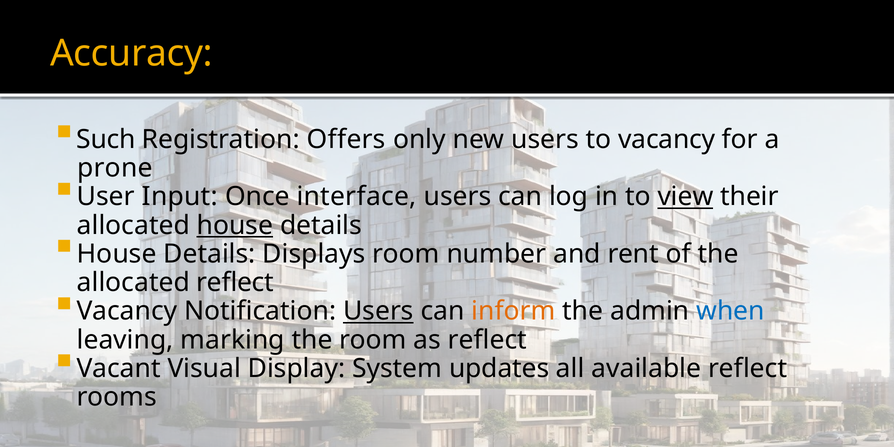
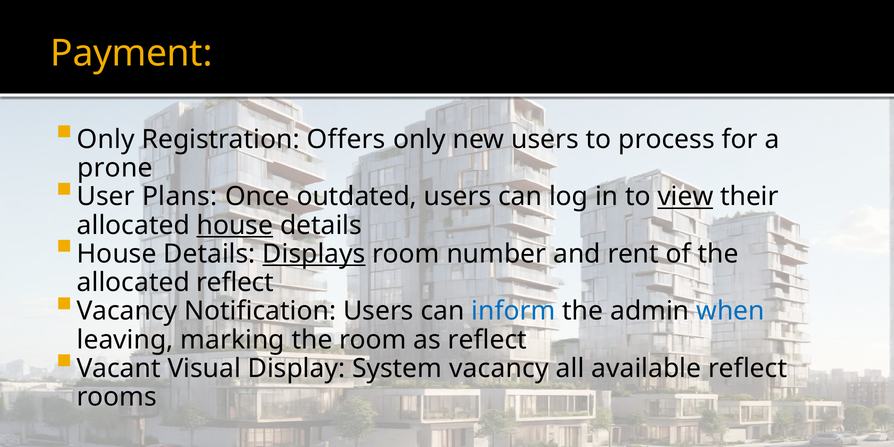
Accuracy: Accuracy -> Payment
Such at (106, 139): Such -> Only
to vacancy: vacancy -> process
Input: Input -> Plans
interface: interface -> outdated
Displays underline: none -> present
Users at (378, 311) underline: present -> none
inform colour: orange -> blue
System updates: updates -> vacancy
